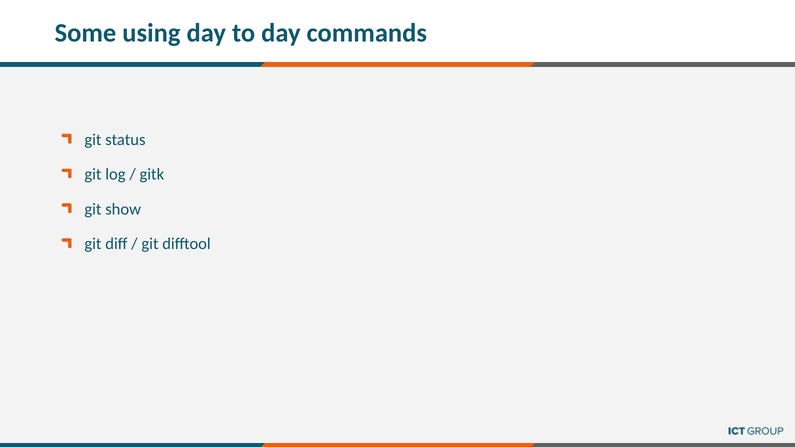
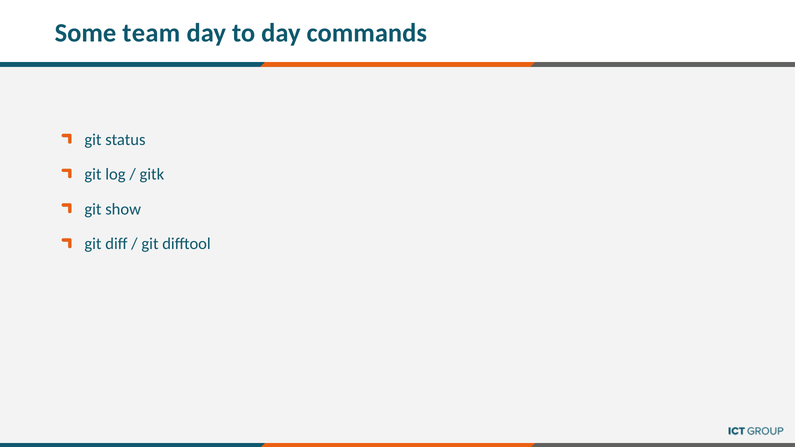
using: using -> team
